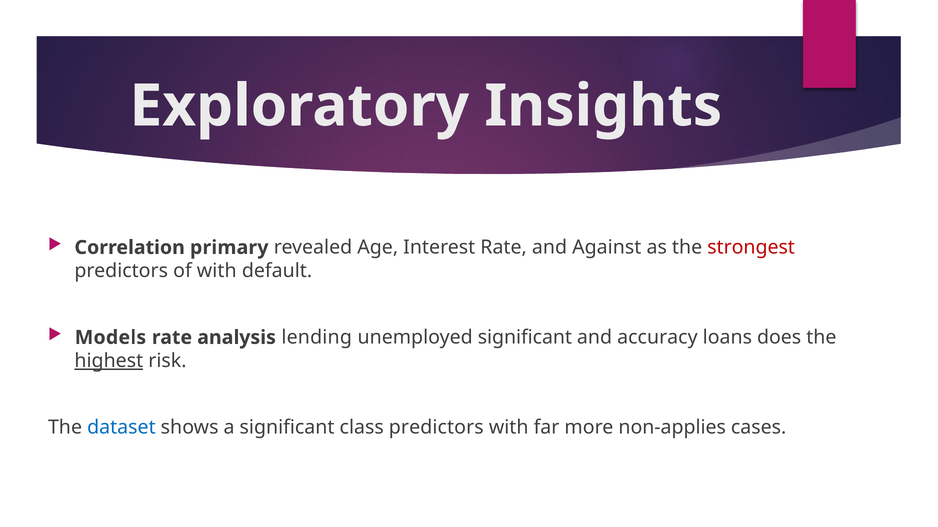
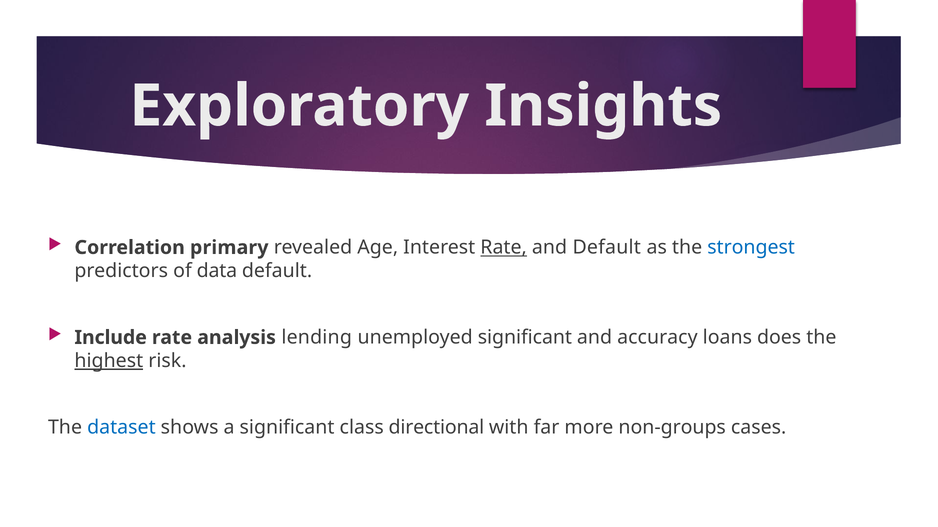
Rate at (504, 248) underline: none -> present
and Against: Against -> Default
strongest colour: red -> blue
of with: with -> data
Models: Models -> Include
class predictors: predictors -> directional
non-applies: non-applies -> non-groups
